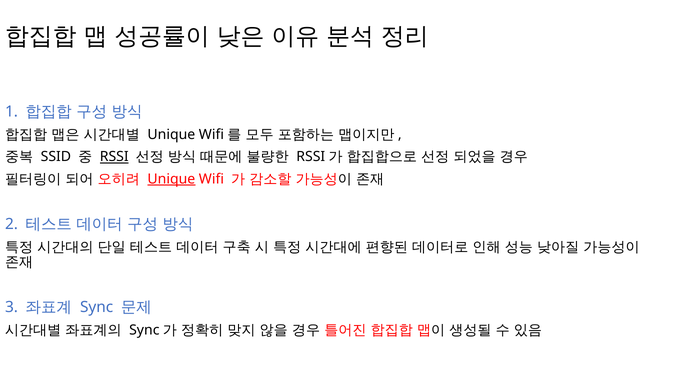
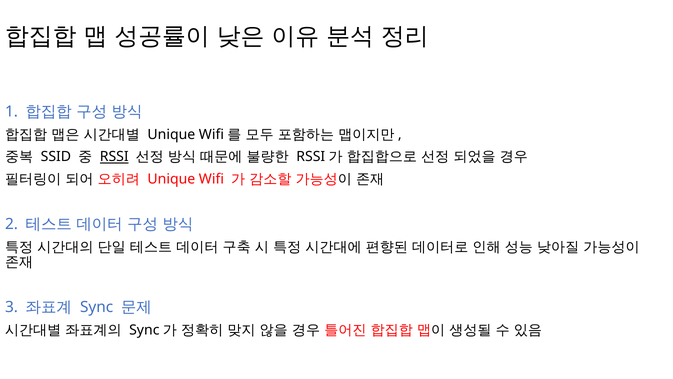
Unique at (171, 179) underline: present -> none
